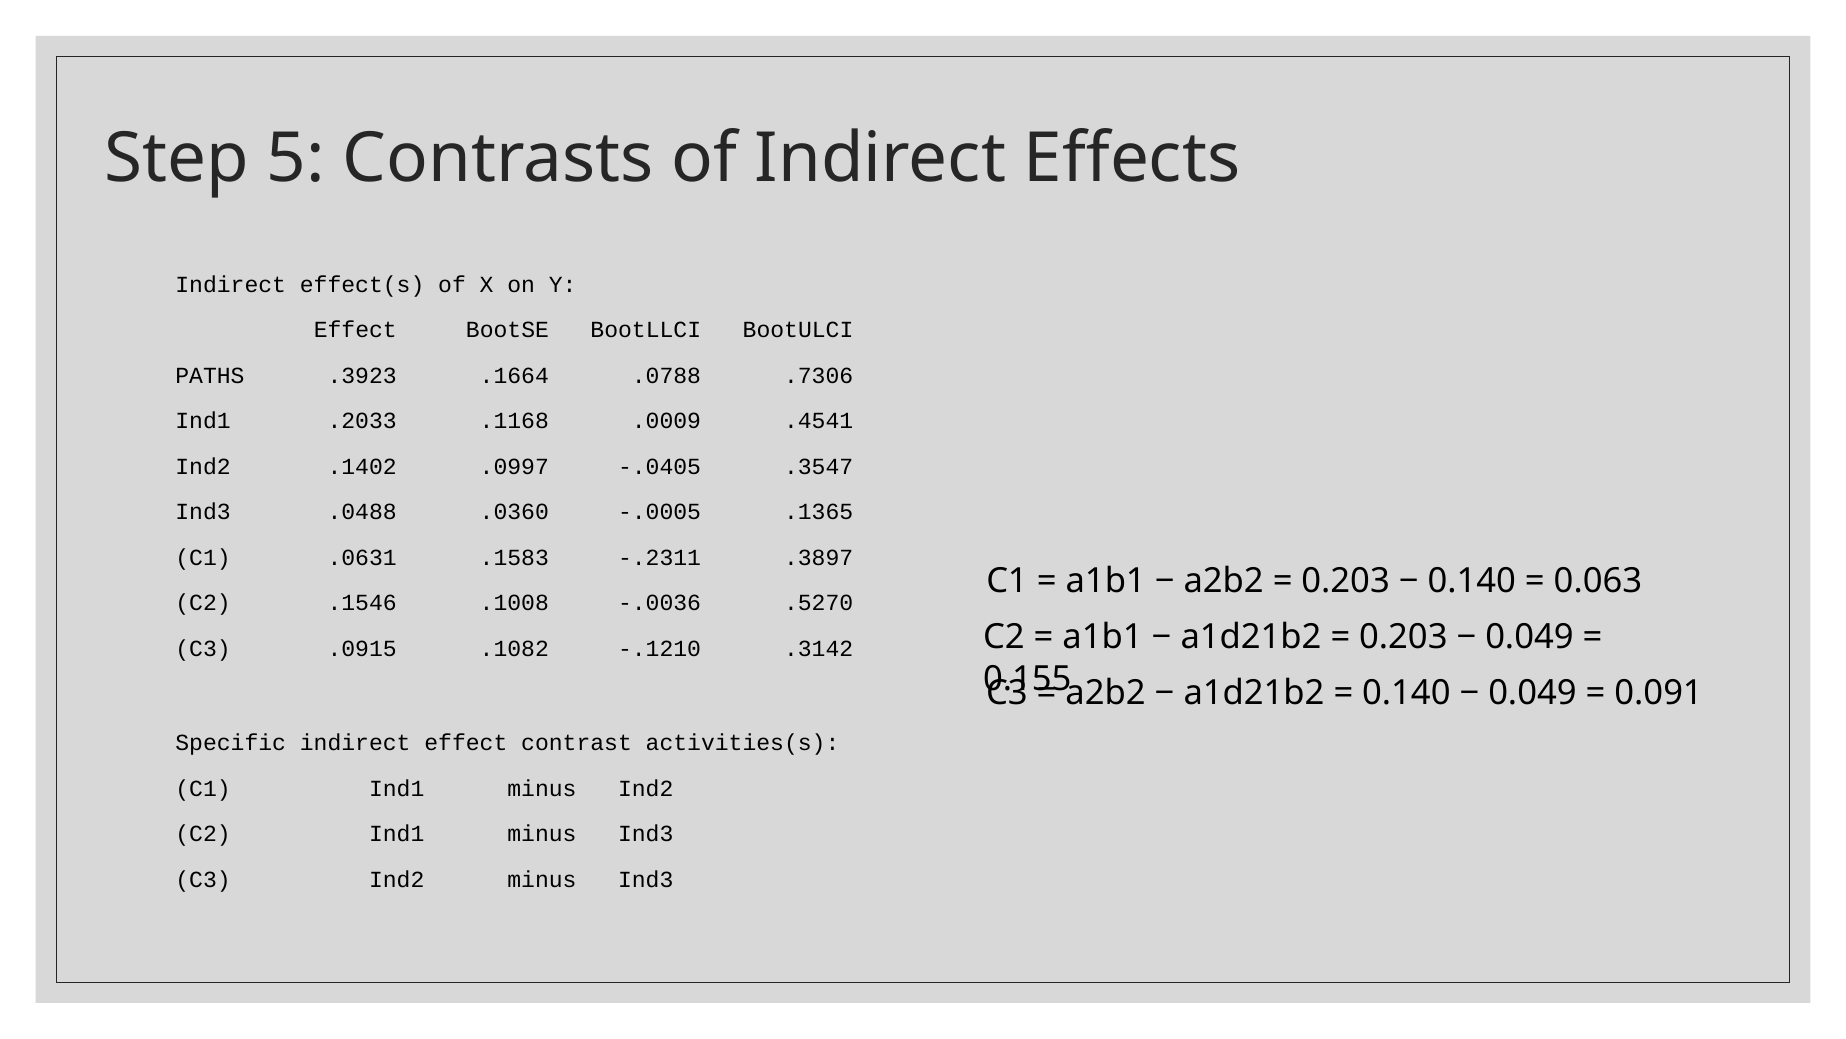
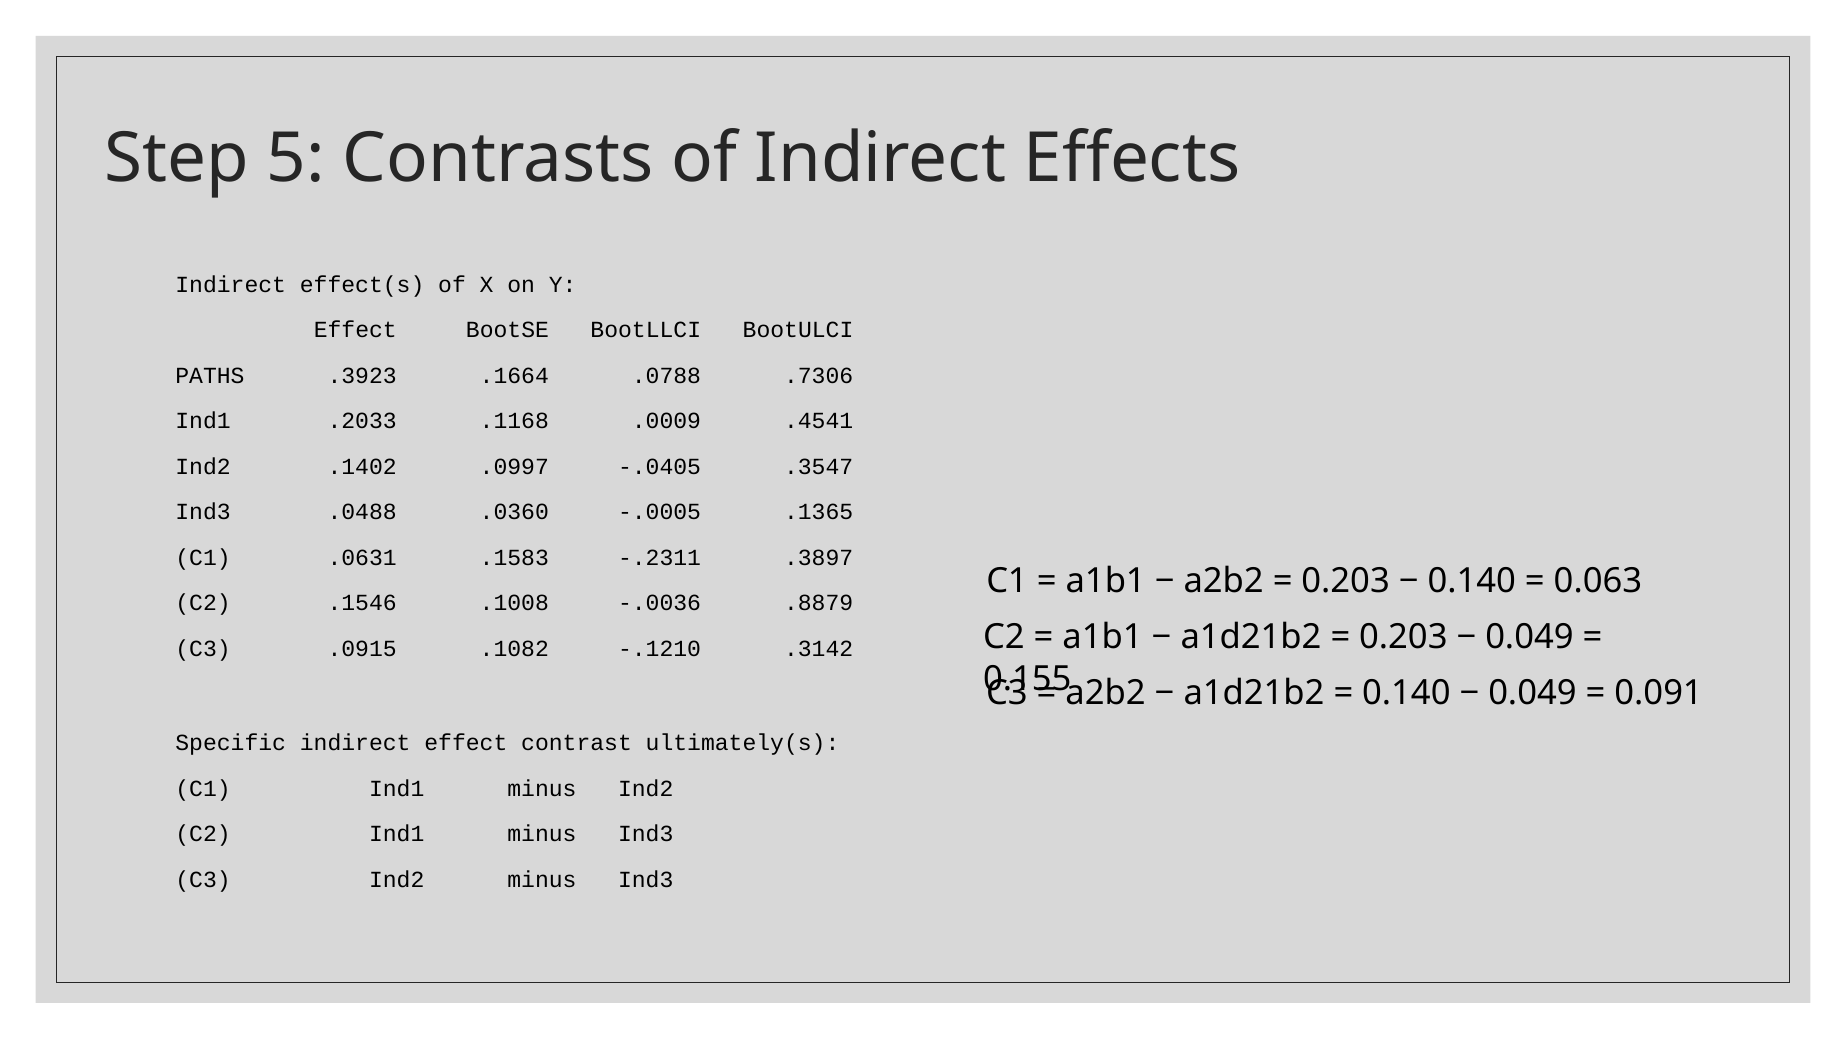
.5270: .5270 -> .8879
activities(s: activities(s -> ultimately(s
